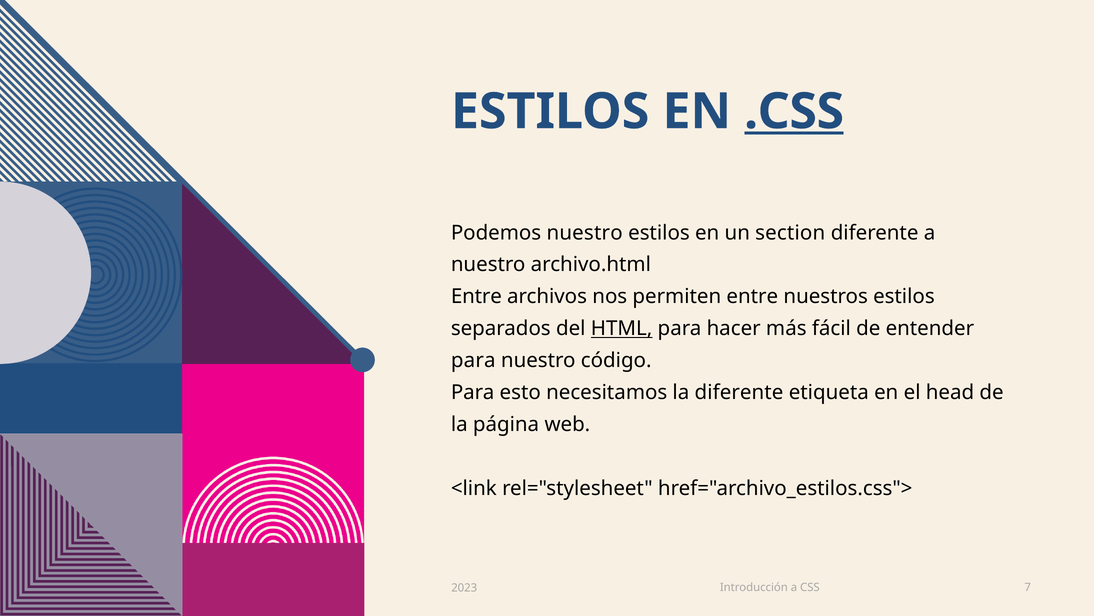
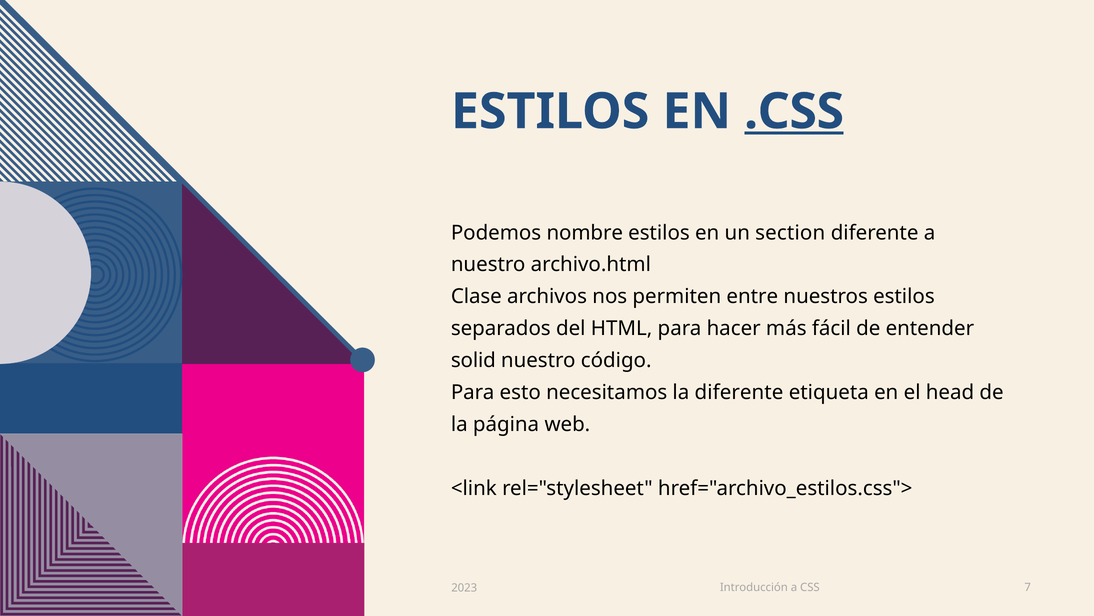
Podemos nuestro: nuestro -> nombre
Entre at (476, 296): Entre -> Clase
HTML underline: present -> none
para at (473, 360): para -> solid
